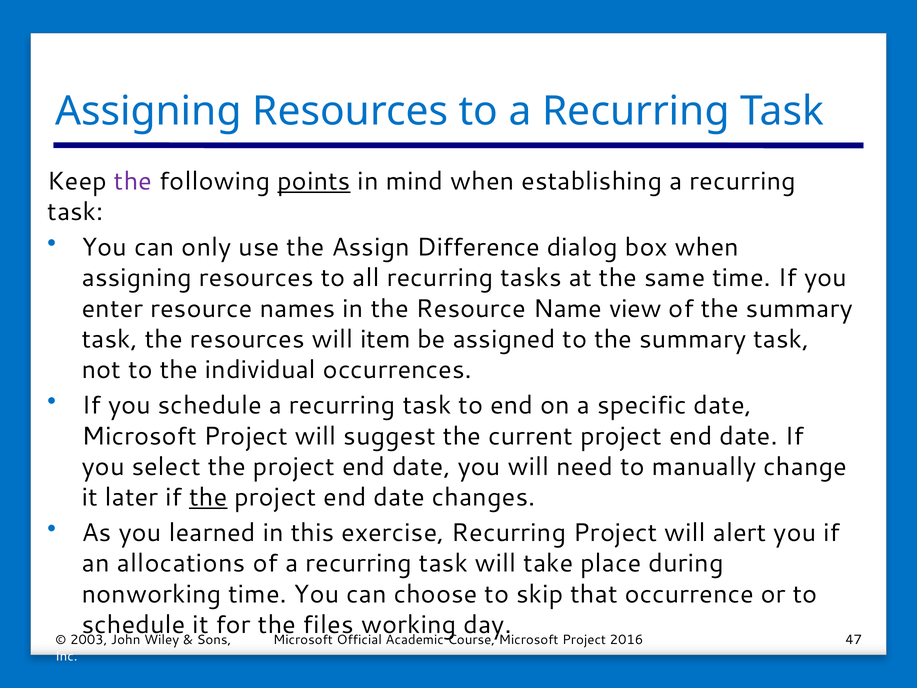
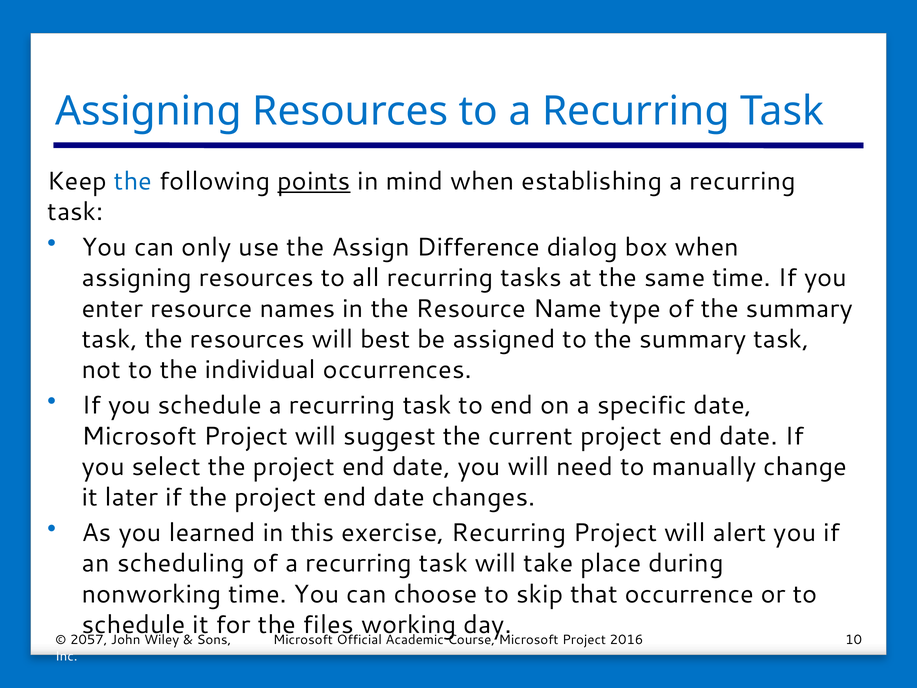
the at (133, 181) colour: purple -> blue
view: view -> type
item: item -> best
the at (208, 497) underline: present -> none
allocations: allocations -> scheduling
2003: 2003 -> 2057
47: 47 -> 10
